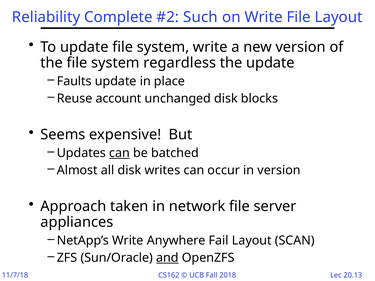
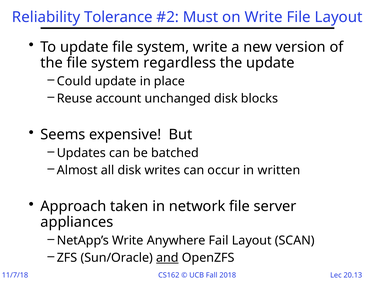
Complete: Complete -> Tolerance
Such: Such -> Must
Faults: Faults -> Could
can at (120, 153) underline: present -> none
in version: version -> written
